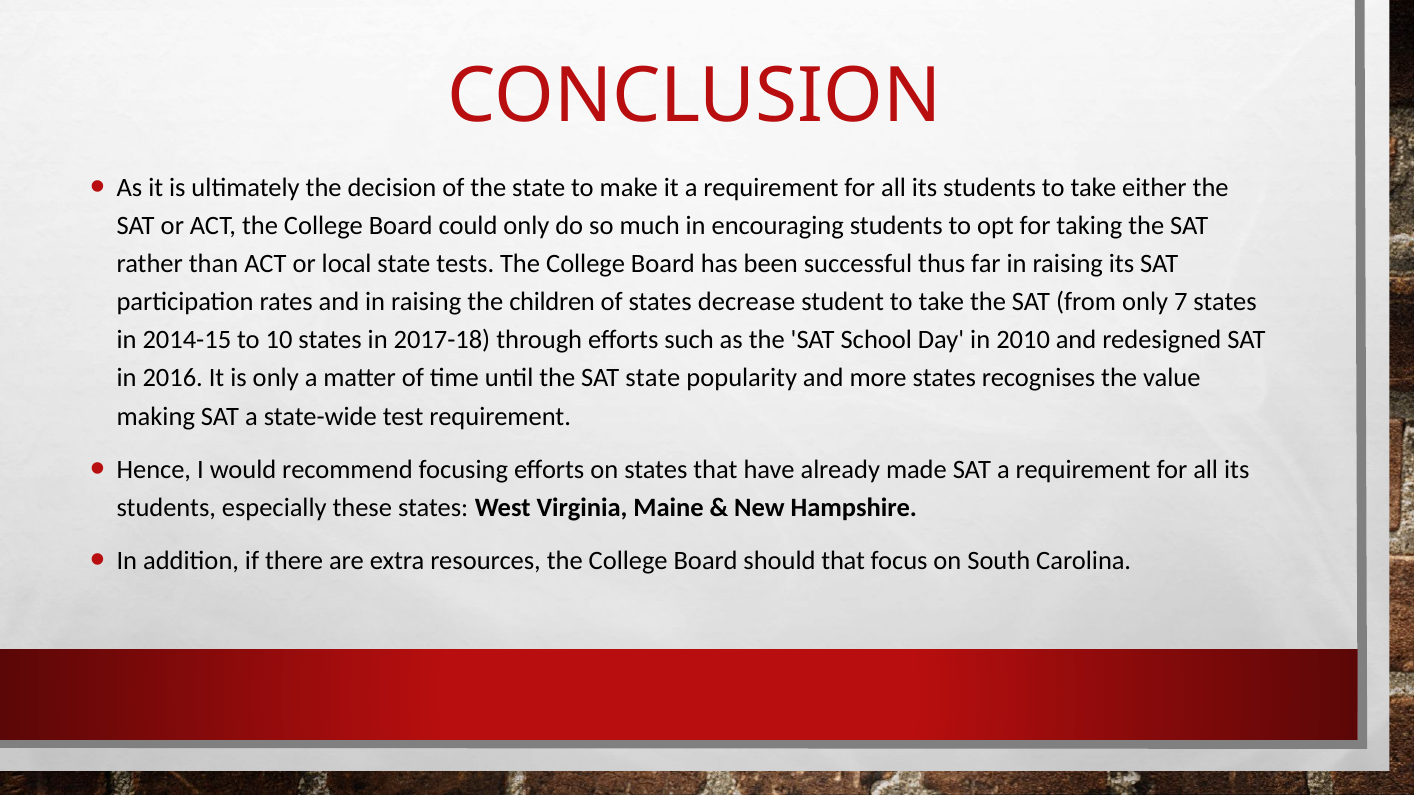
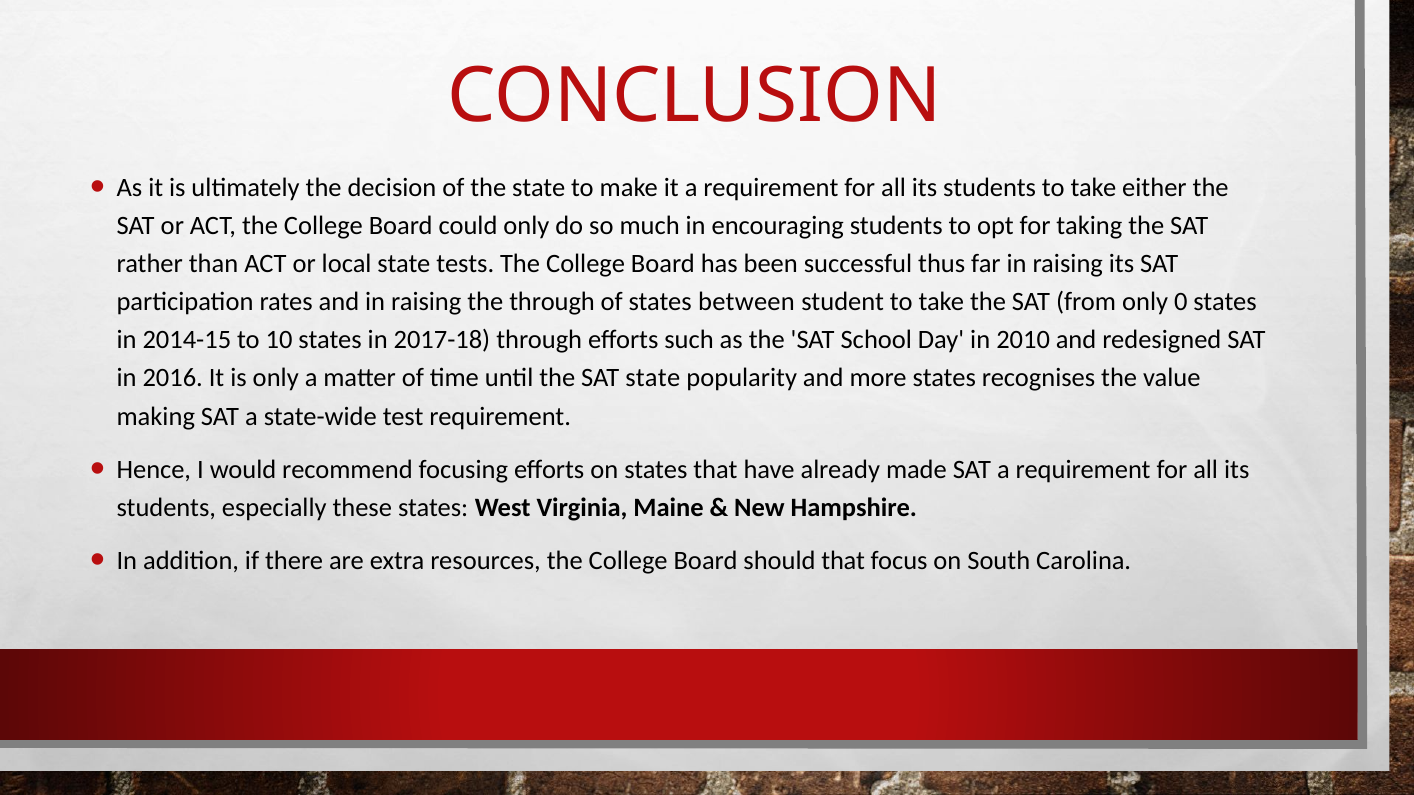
the children: children -> through
decrease: decrease -> between
7: 7 -> 0
